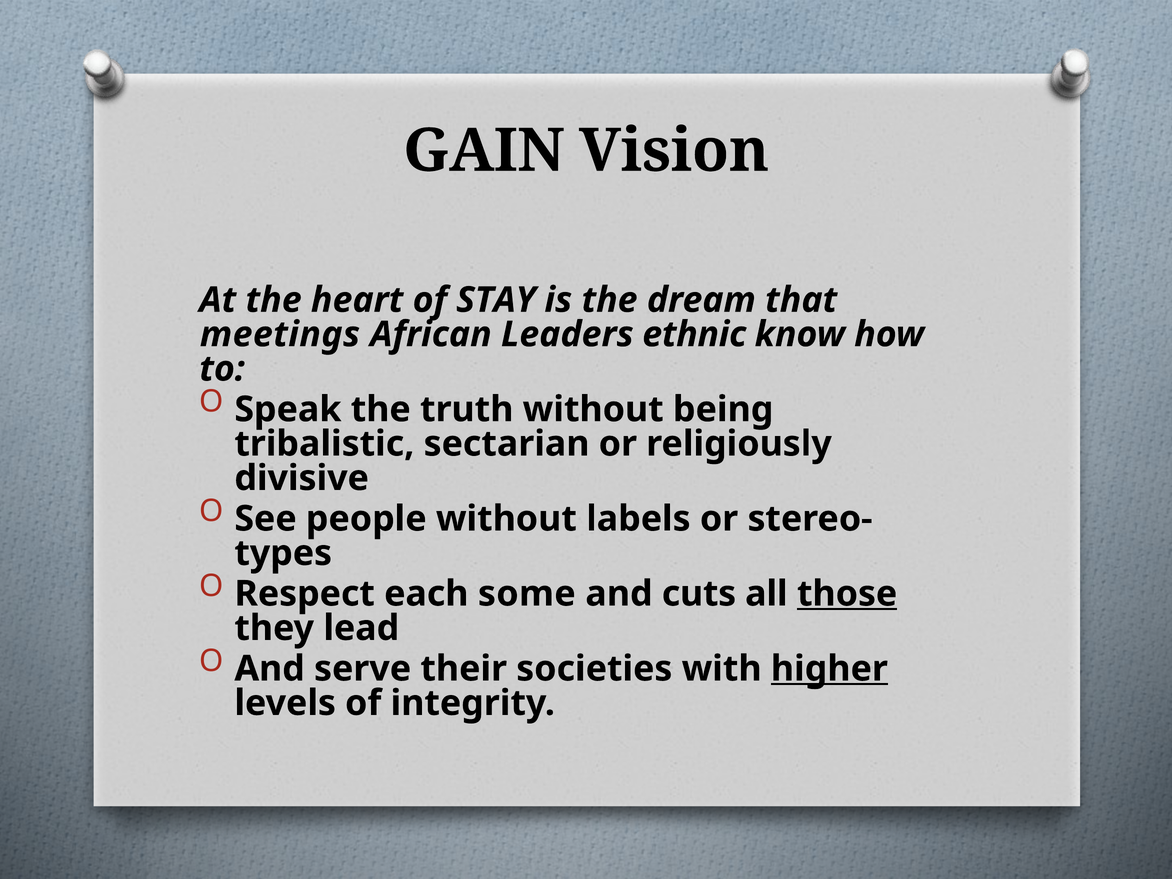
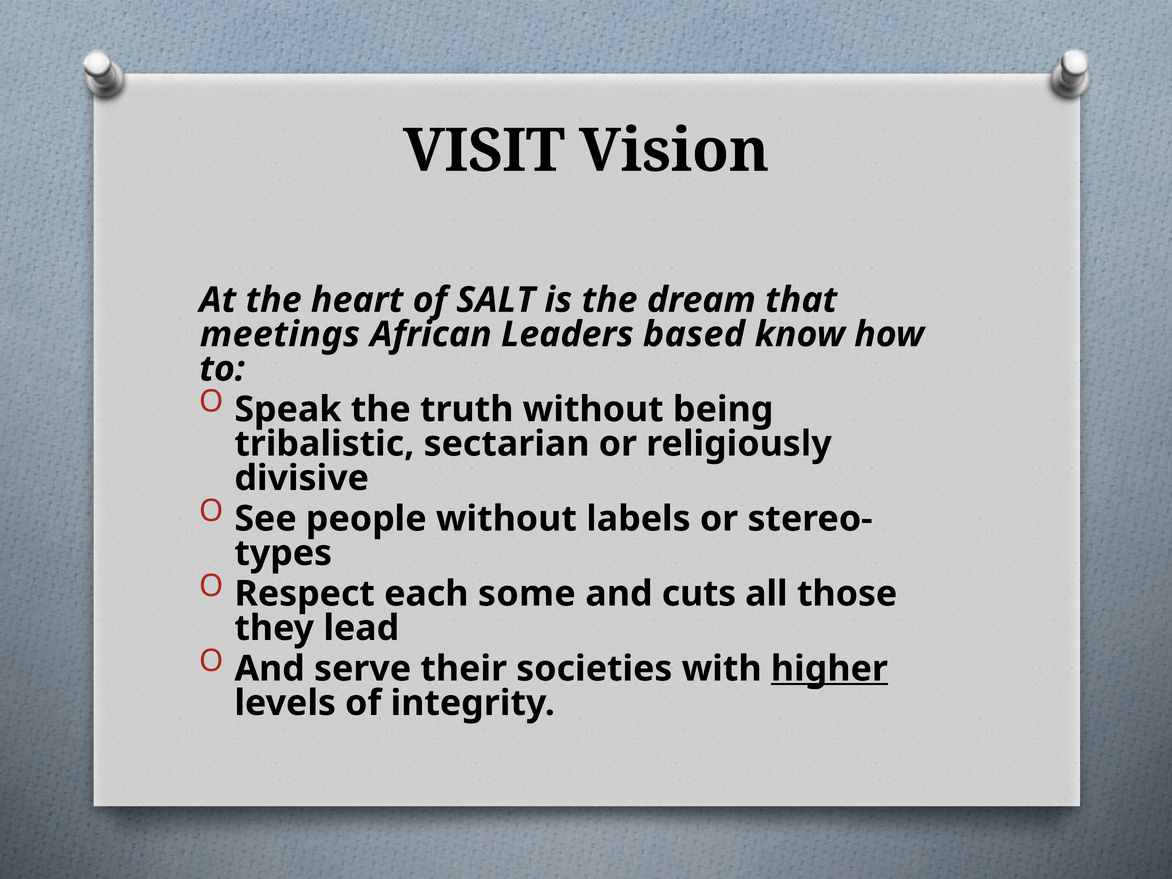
GAIN: GAIN -> VISIT
STAY: STAY -> SALT
ethnic: ethnic -> based
those underline: present -> none
